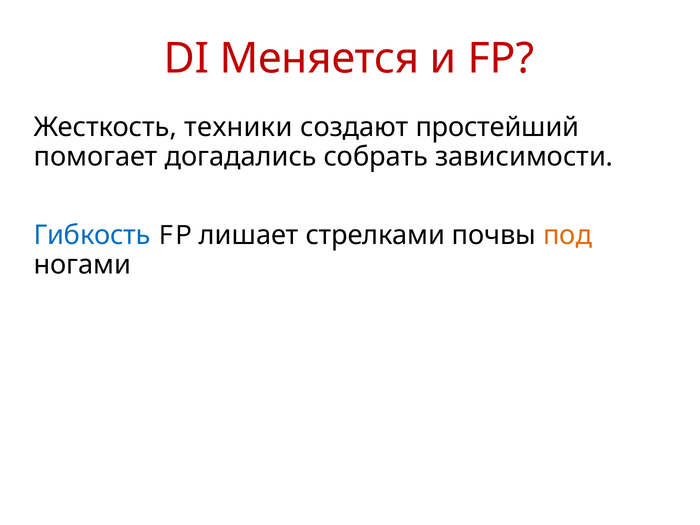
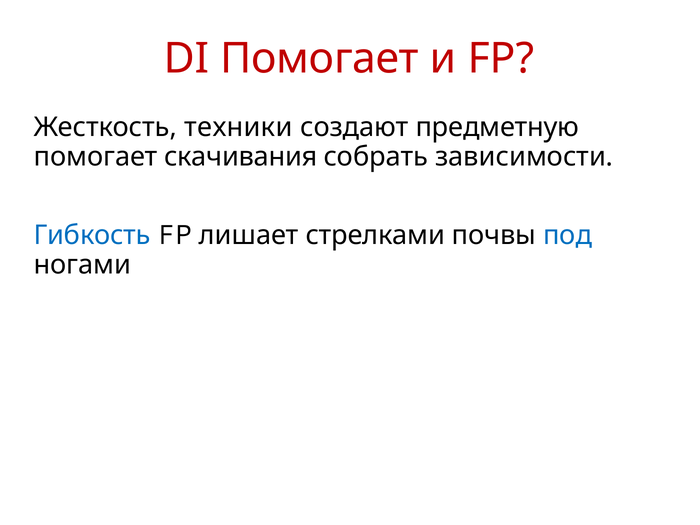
DI Меняется: Меняется -> Помогает
простейший: простейший -> предметную
догадались: догадались -> скачивания
под colour: orange -> blue
